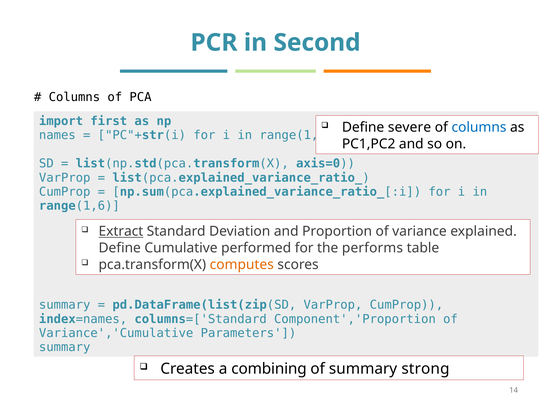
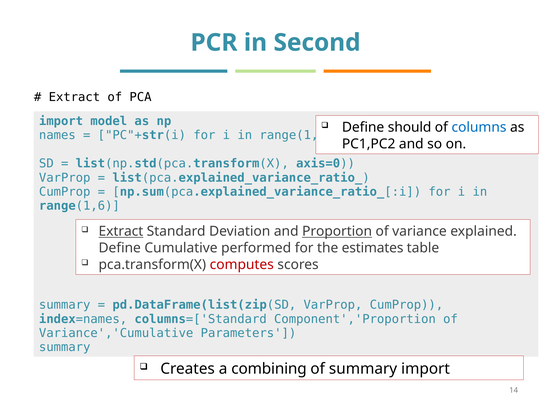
Columns at (74, 97): Columns -> Extract
first: first -> model
severe: severe -> should
Proportion underline: none -> present
performs: performs -> estimates
computes colour: orange -> red
summary strong: strong -> import
